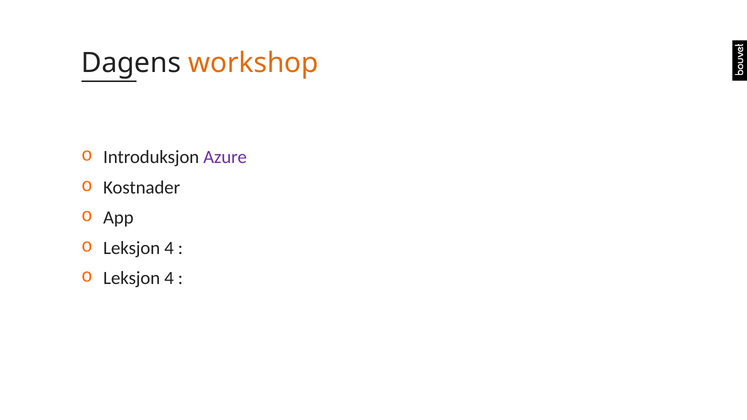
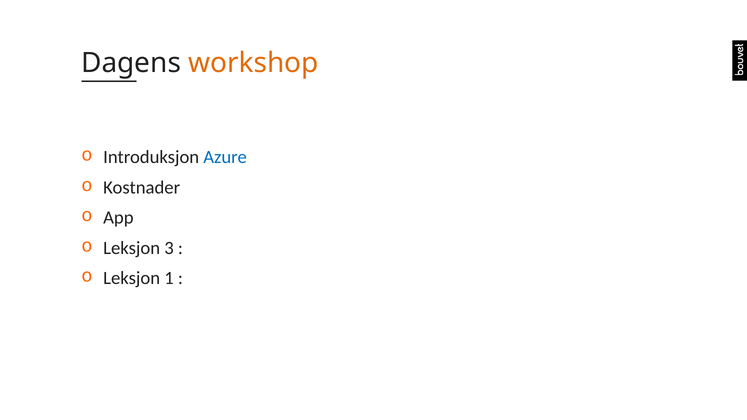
Azure colour: purple -> blue
4 at (169, 248): 4 -> 3
4 at (169, 278): 4 -> 1
